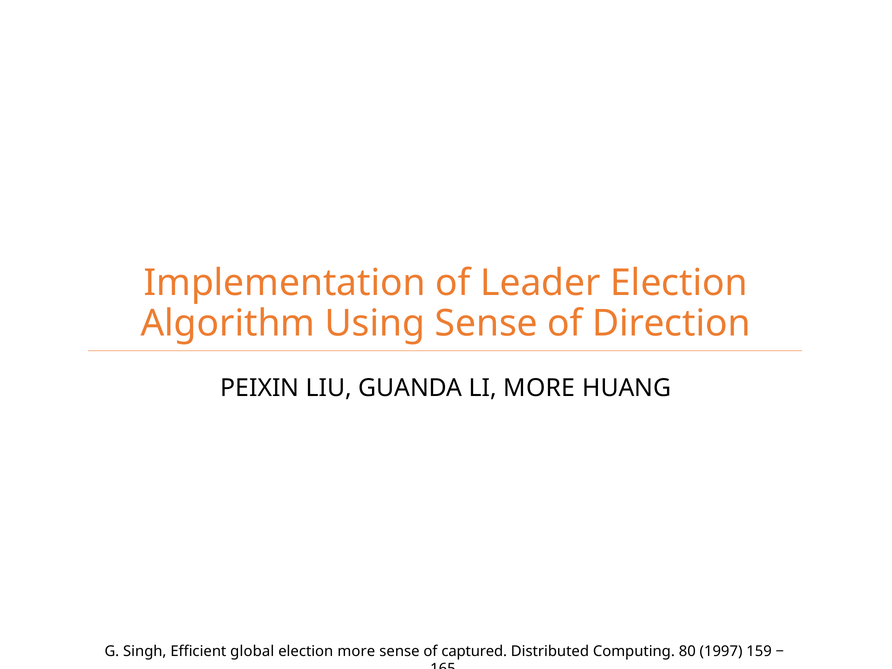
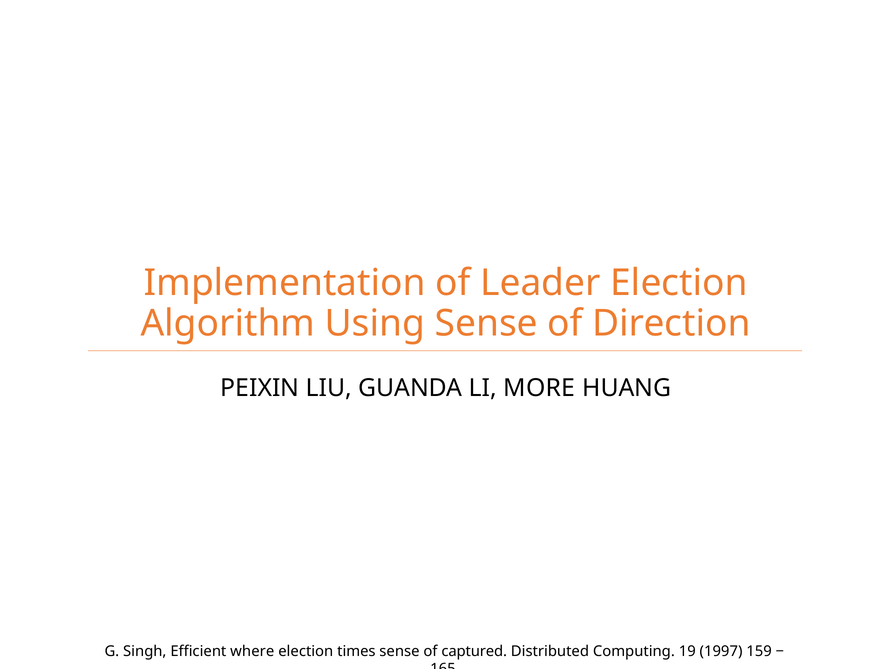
global: global -> where
election more: more -> times
80: 80 -> 19
